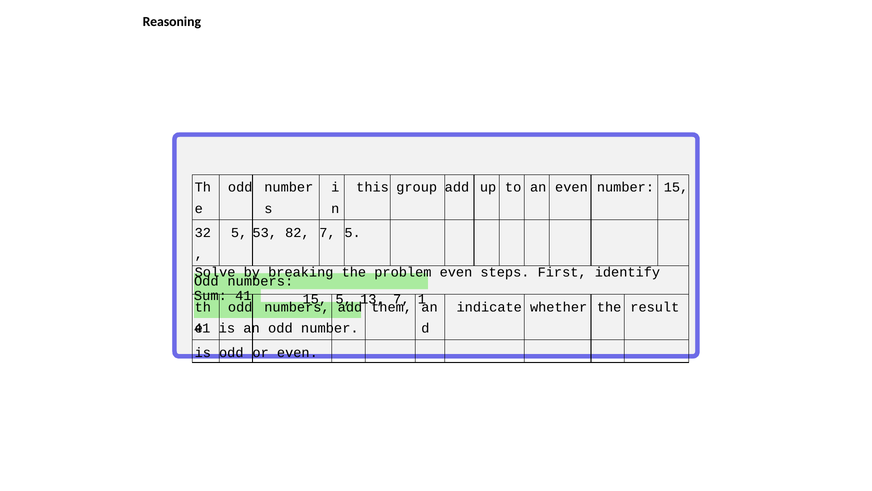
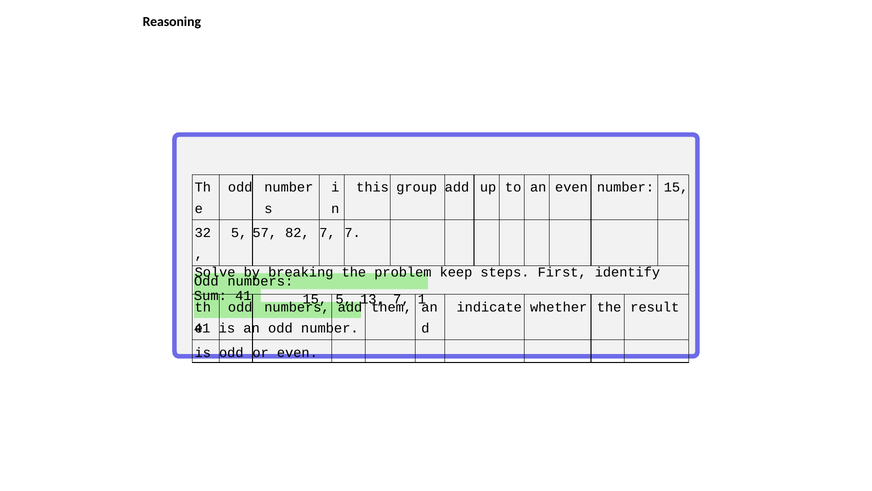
53: 53 -> 57
7 5: 5 -> 7
problem even: even -> keep
